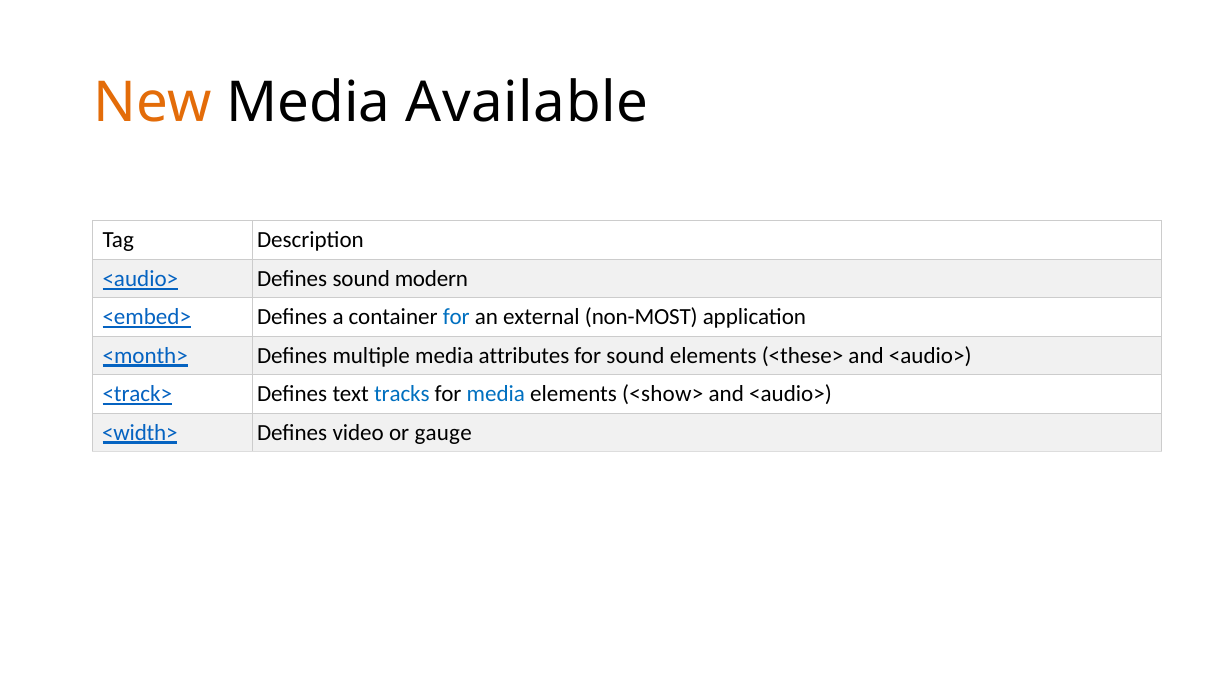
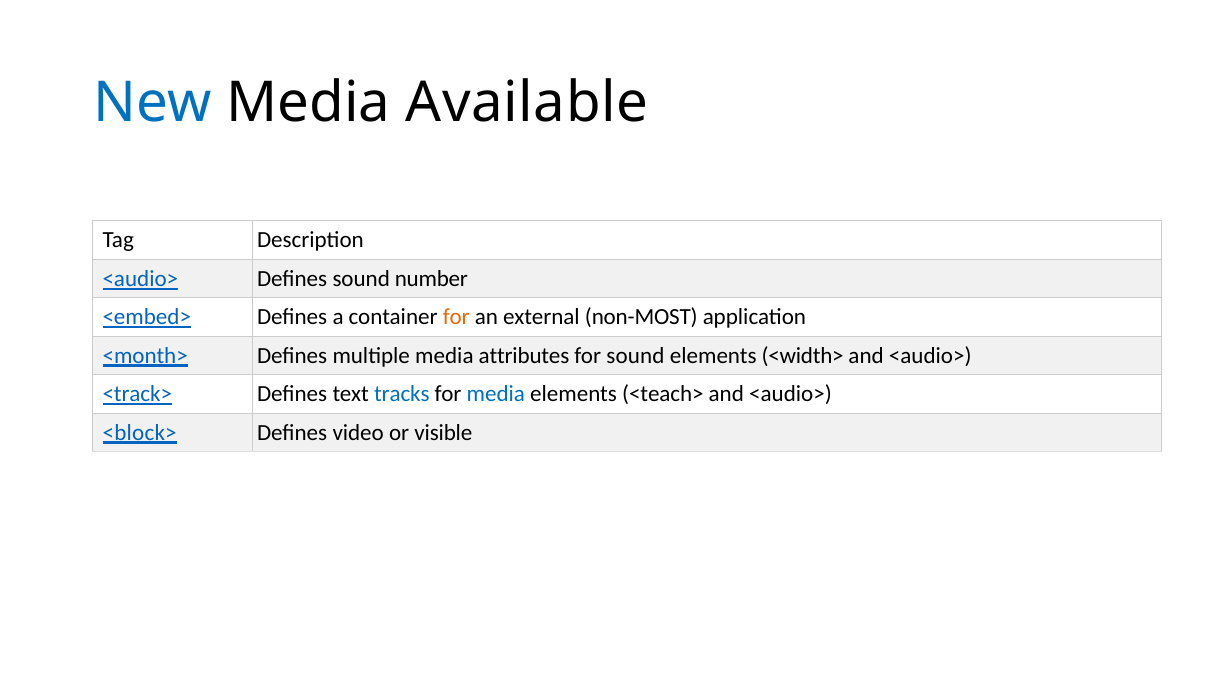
New colour: orange -> blue
modern: modern -> number
for at (456, 317) colour: blue -> orange
<these>: <these> -> <width>
<show>: <show> -> <teach>
<width>: <width> -> <block>
gauge: gauge -> visible
